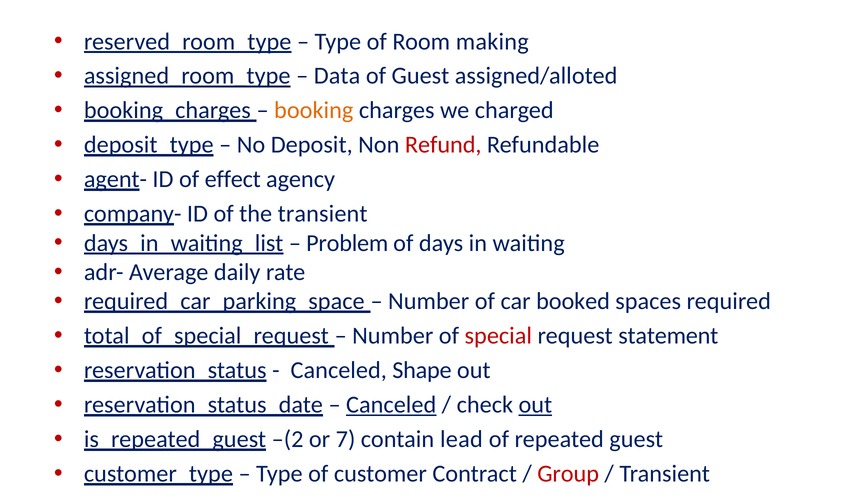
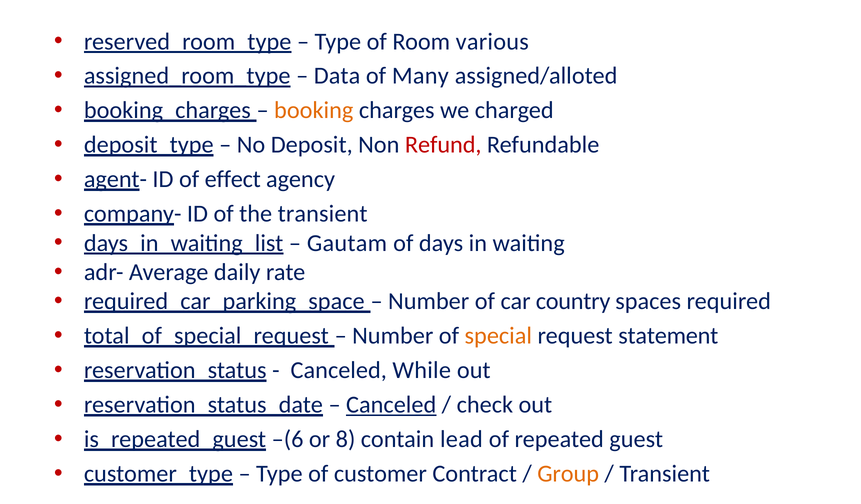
making: making -> various
of Guest: Guest -> Many
Problem: Problem -> Gautam
booked: booked -> country
special colour: red -> orange
Shape: Shape -> While
out at (535, 405) underline: present -> none
–(2: –(2 -> –(6
7: 7 -> 8
Group colour: red -> orange
